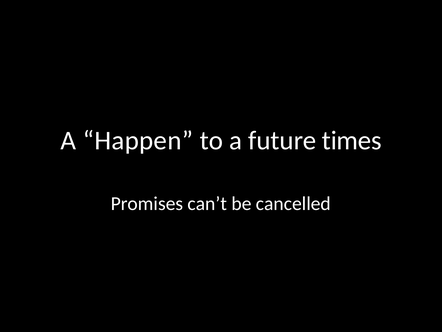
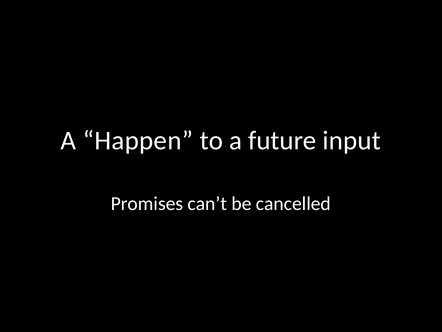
times: times -> input
